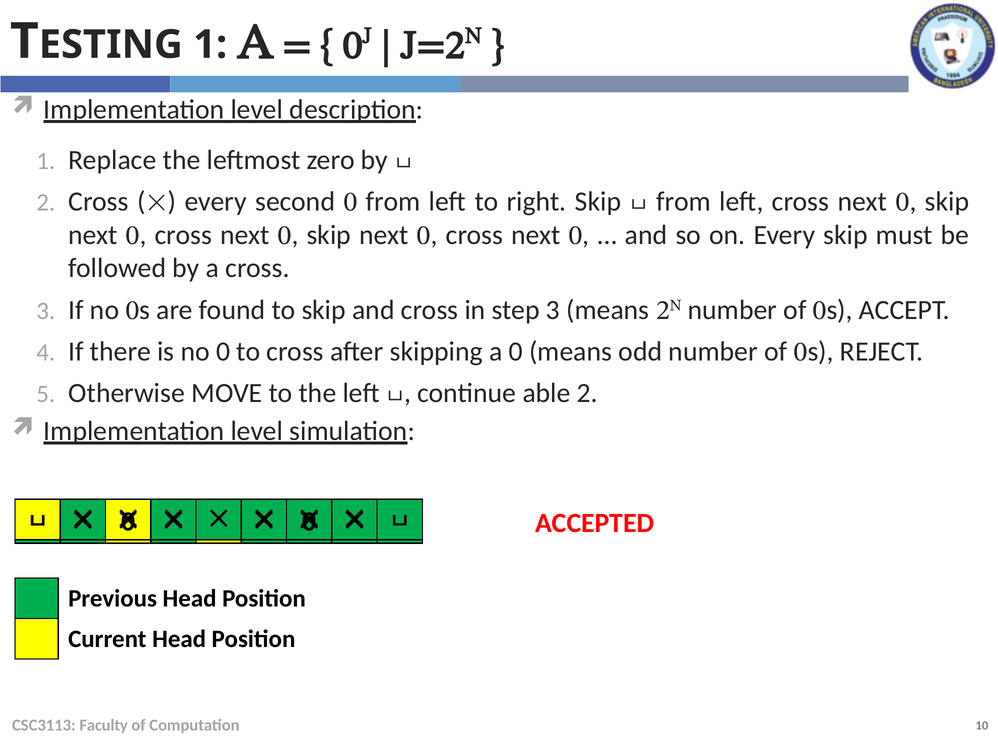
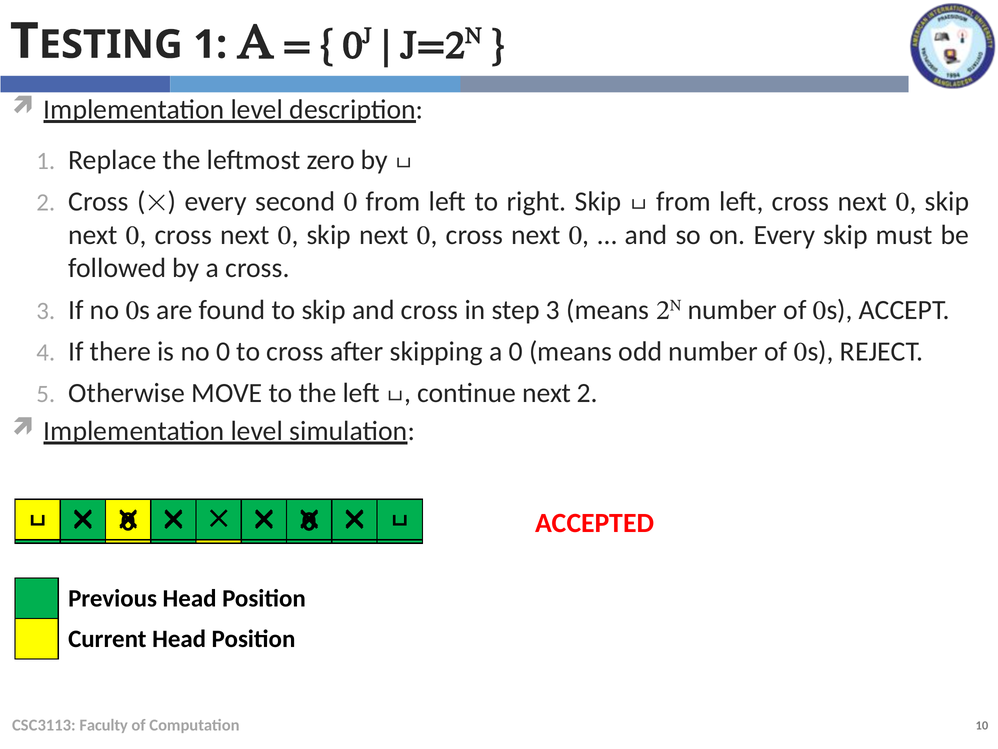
continue able: able -> next
